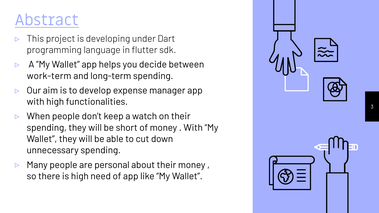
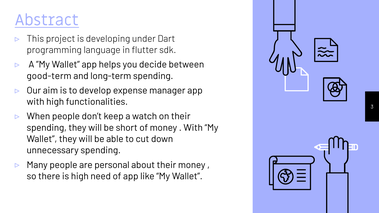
work-term: work-term -> good-term
